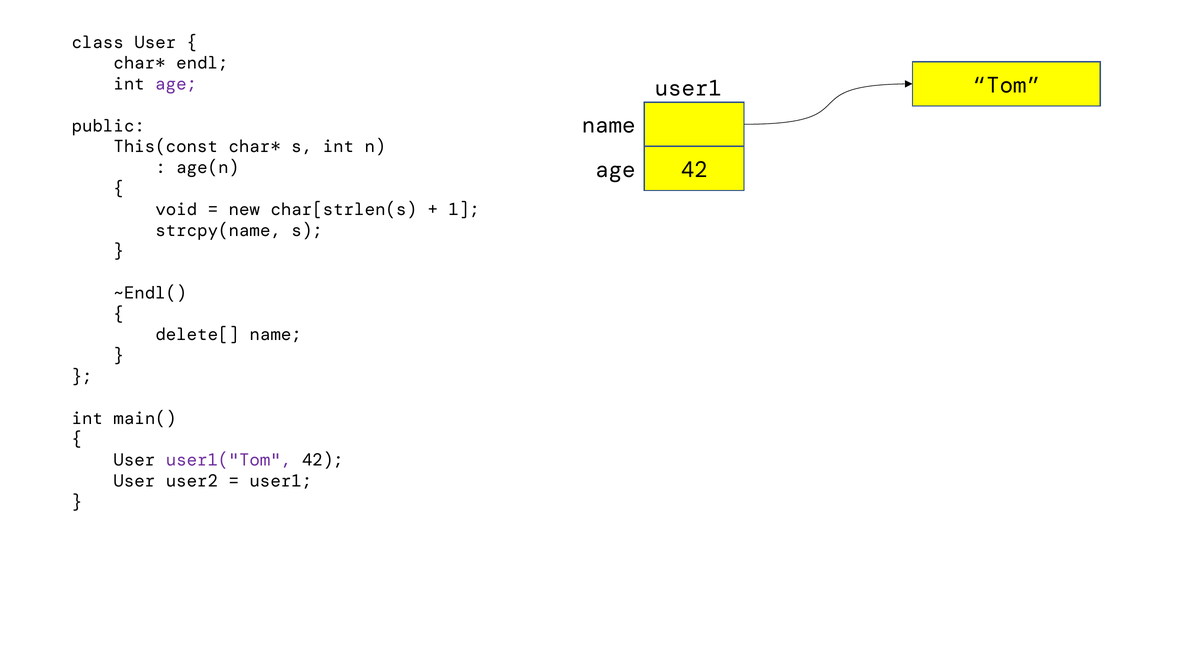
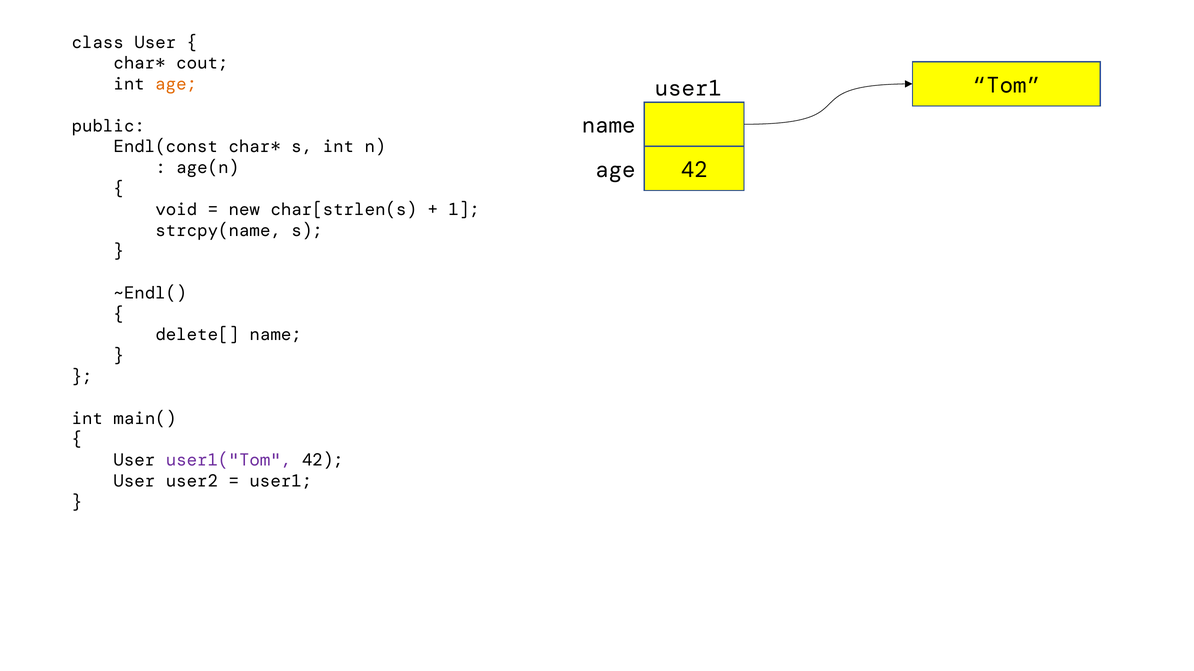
endl: endl -> cout
age at (176, 84) colour: purple -> orange
This(const: This(const -> Endl(const
